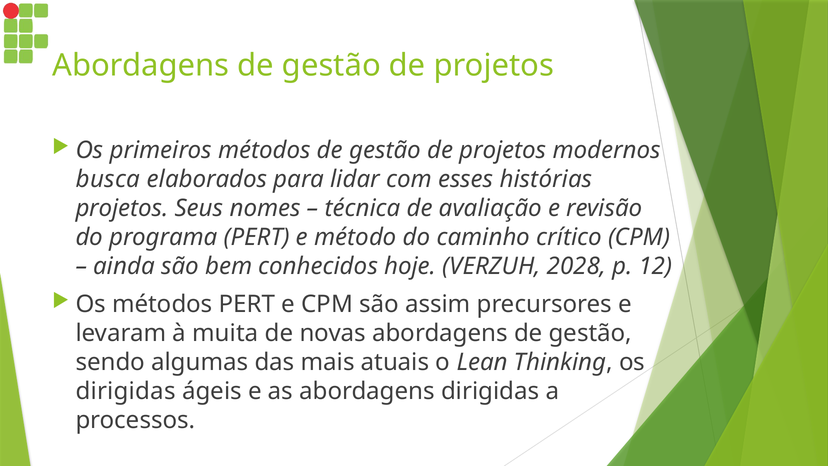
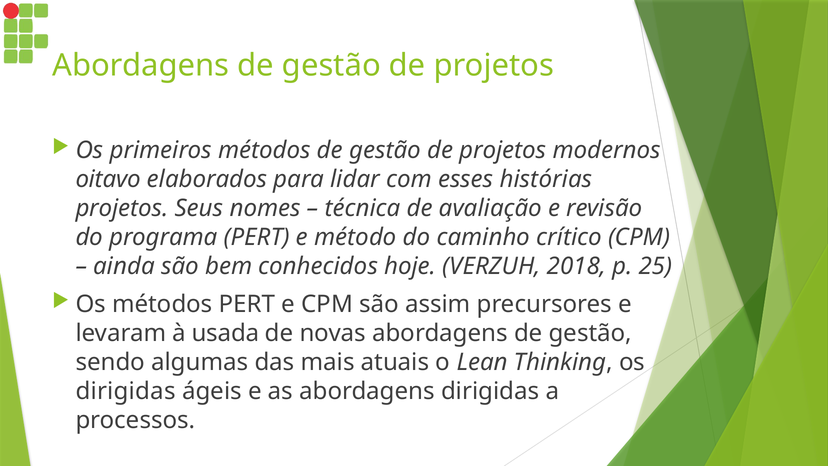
busca: busca -> oitavo
2028: 2028 -> 2018
12: 12 -> 25
muita: muita -> usada
